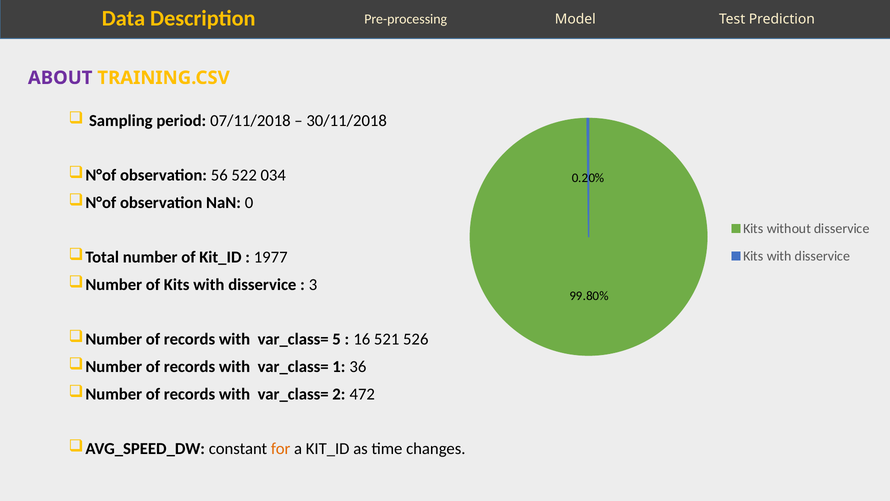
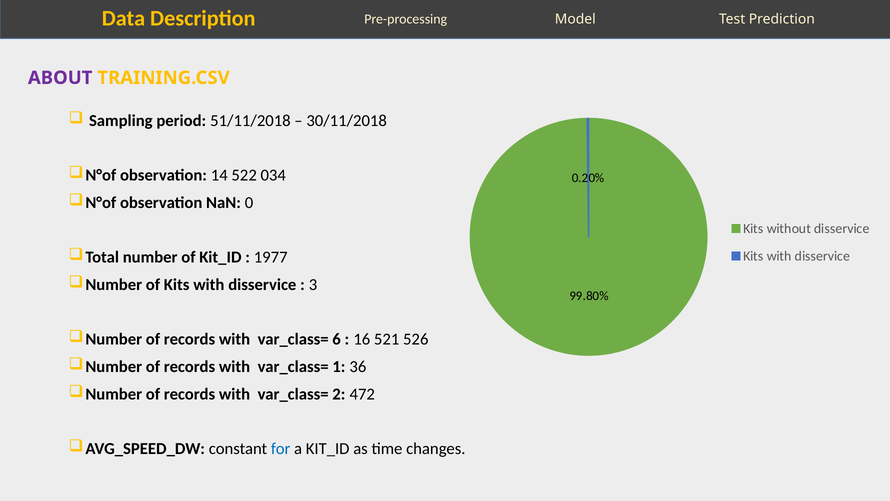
07/11/2018: 07/11/2018 -> 51/11/2018
56: 56 -> 14
5: 5 -> 6
for colour: orange -> blue
